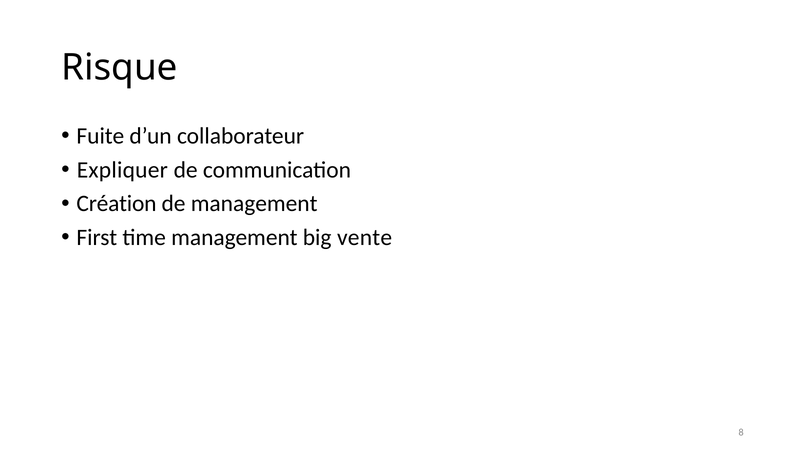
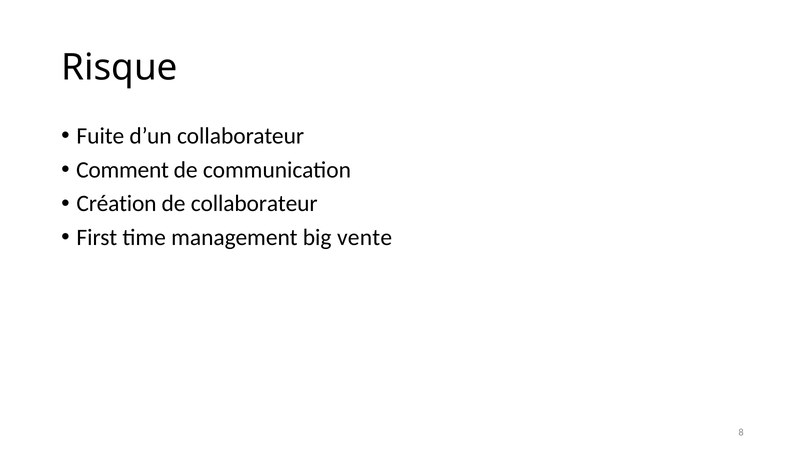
Expliquer: Expliquer -> Comment
de management: management -> collaborateur
